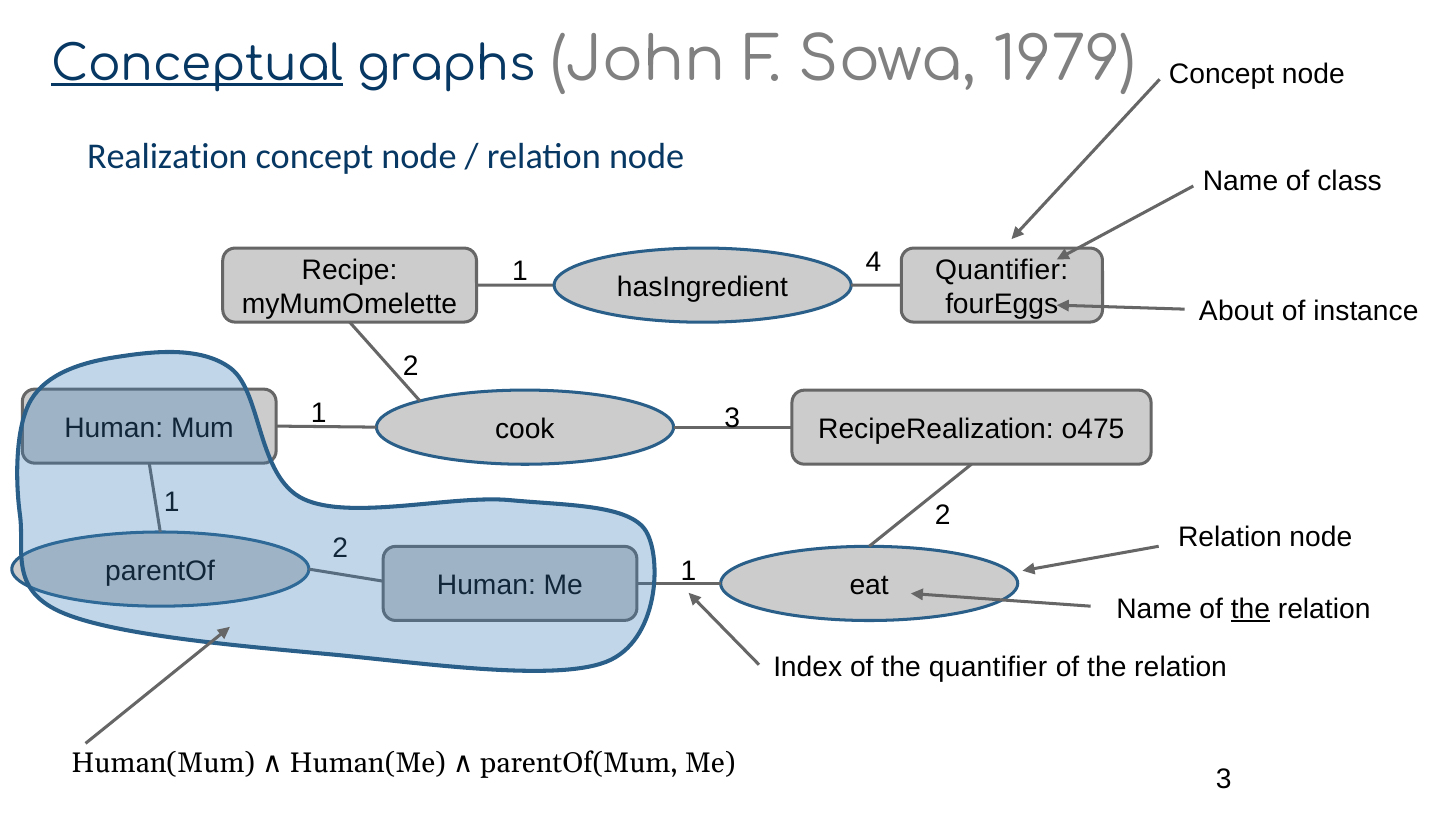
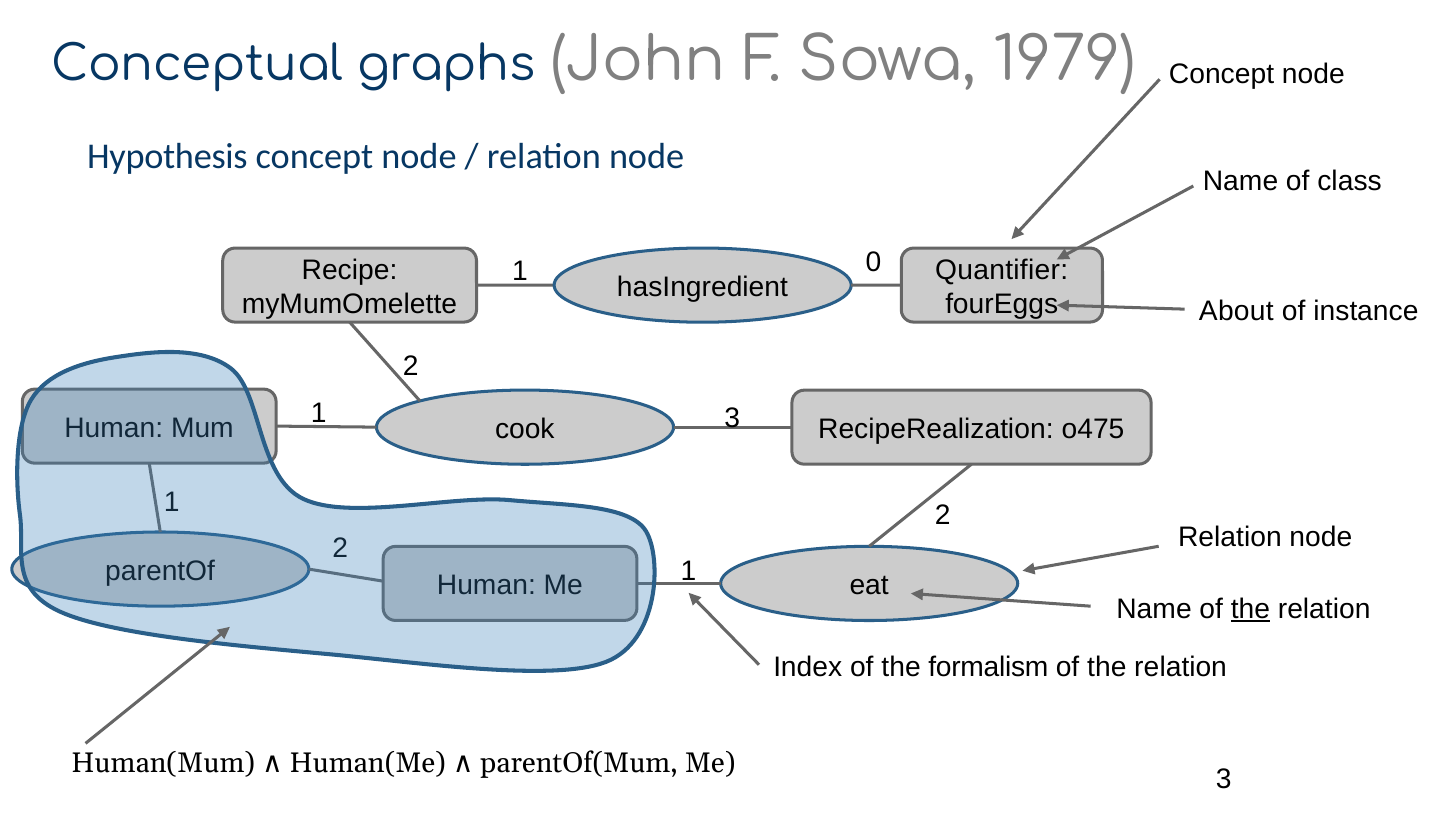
Conceptual underline: present -> none
Realization: Realization -> Hypothesis
4: 4 -> 0
the quantifier: quantifier -> formalism
